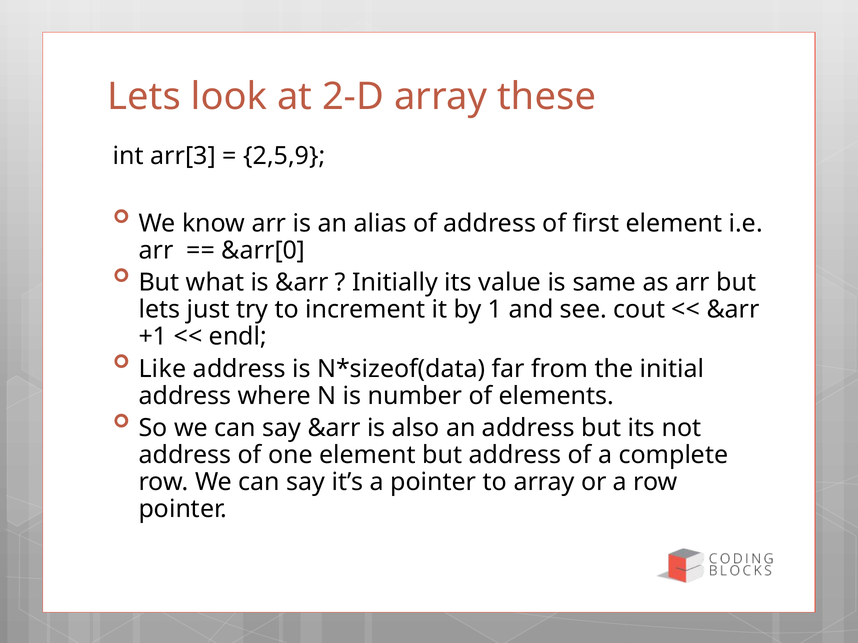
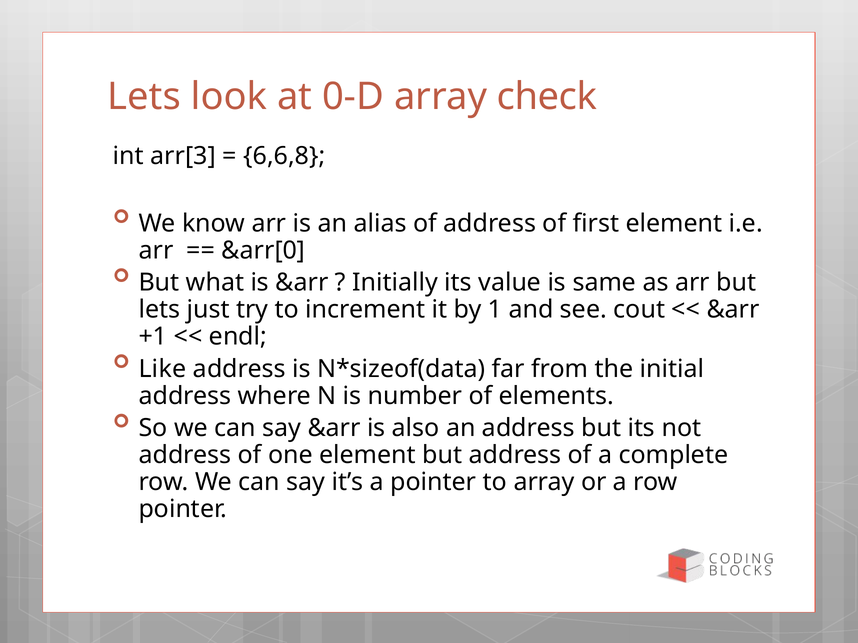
2-D: 2-D -> 0-D
these: these -> check
2,5,9: 2,5,9 -> 6,6,8
